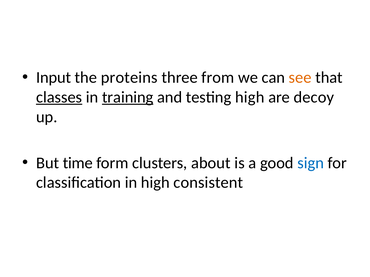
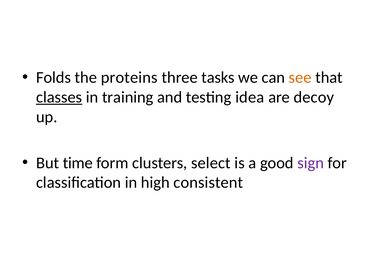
Input: Input -> Folds
from: from -> tasks
training underline: present -> none
testing high: high -> idea
about: about -> select
sign colour: blue -> purple
